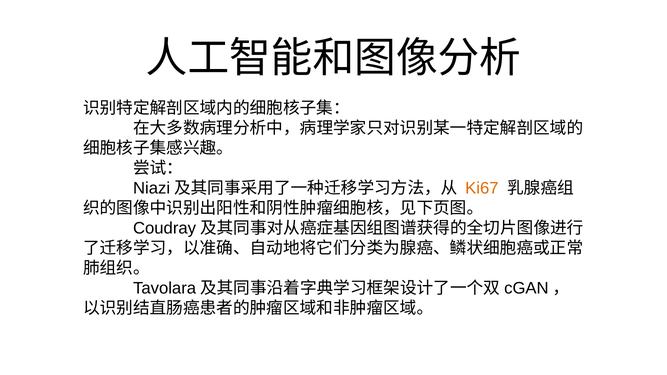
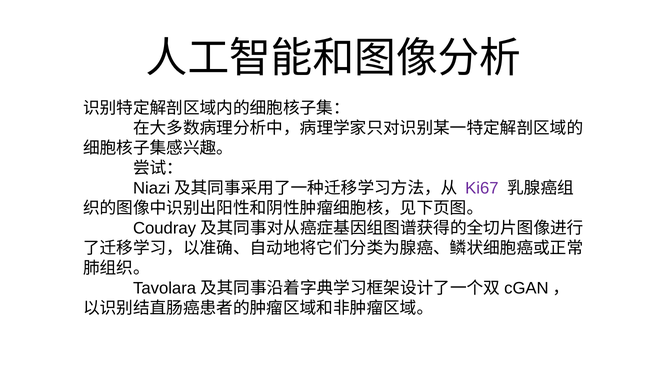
Ki67 colour: orange -> purple
